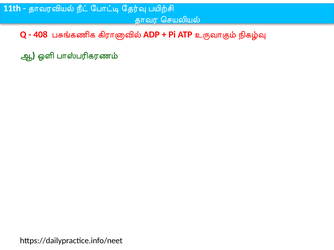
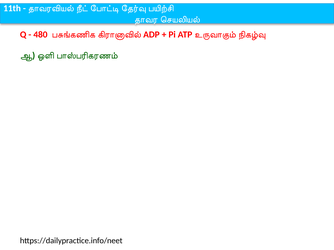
408: 408 -> 480
